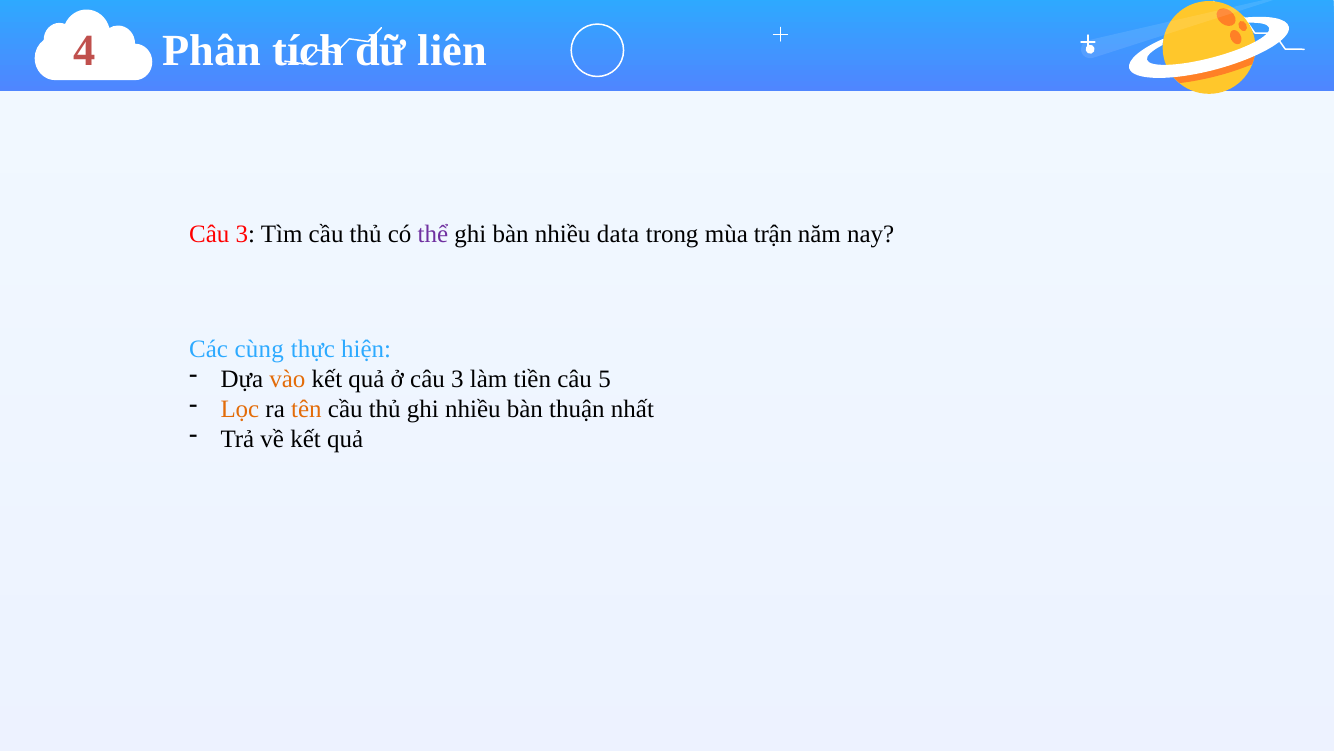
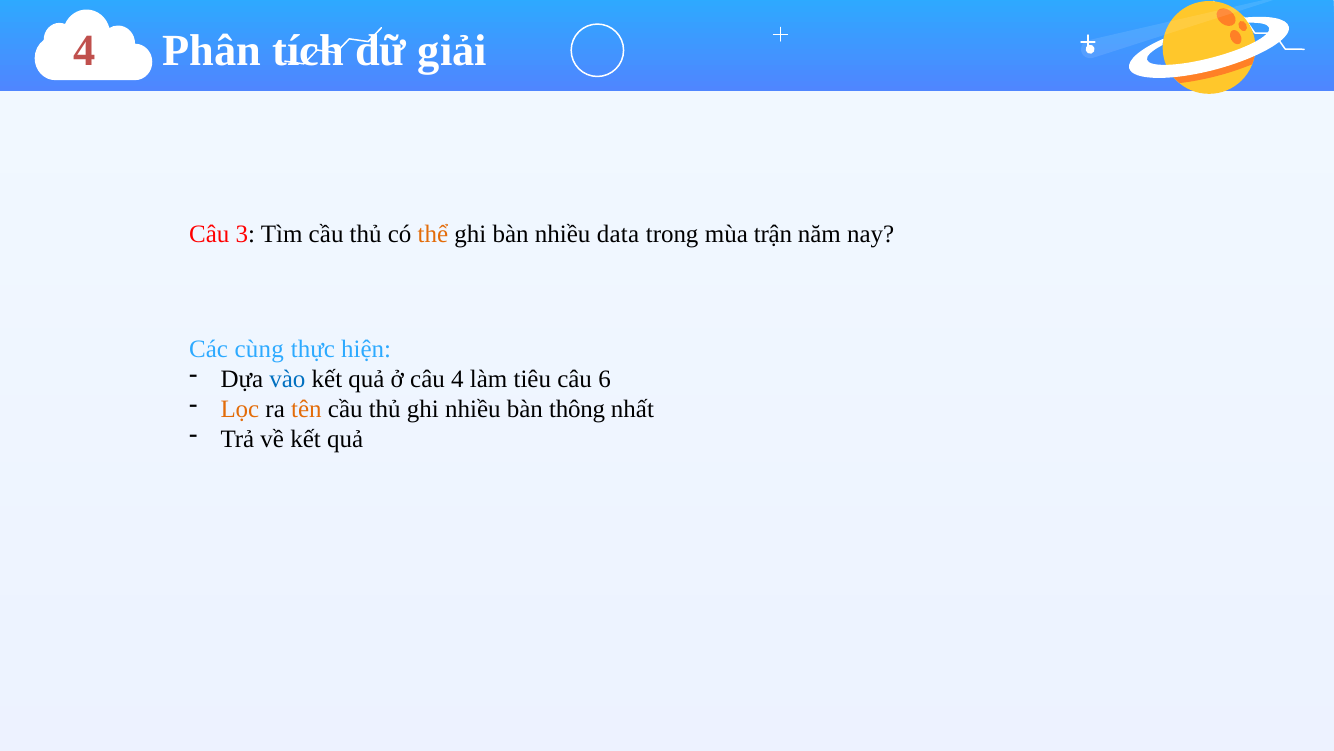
liên: liên -> giải
thể colour: purple -> orange
vào colour: orange -> blue
ở câu 3: 3 -> 4
tiền: tiền -> tiêu
5: 5 -> 6
thuận: thuận -> thông
